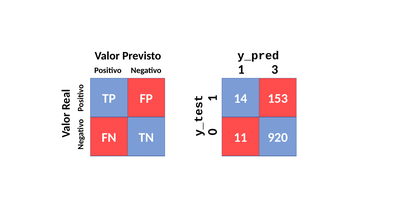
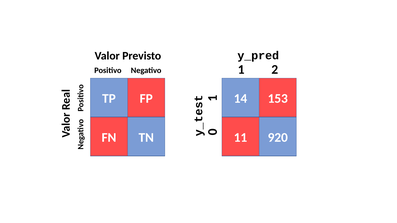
3: 3 -> 2
